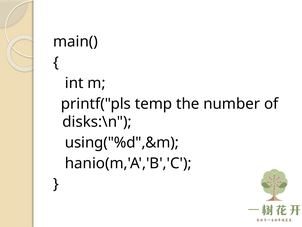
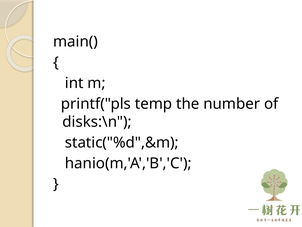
using("%d",&m: using("%d",&m -> static("%d",&m
